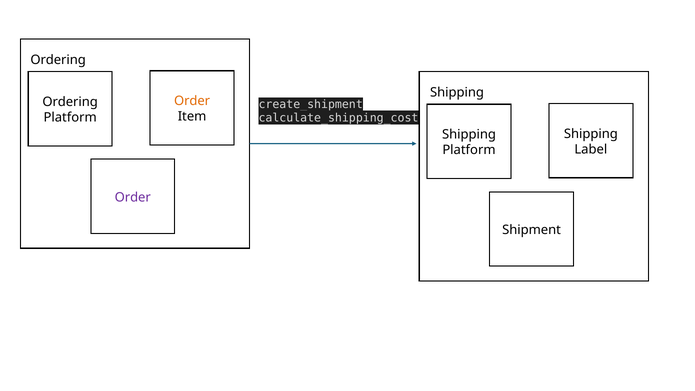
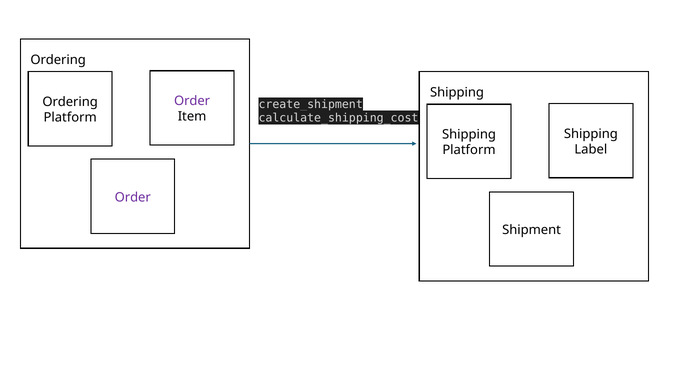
Order at (192, 101) colour: orange -> purple
